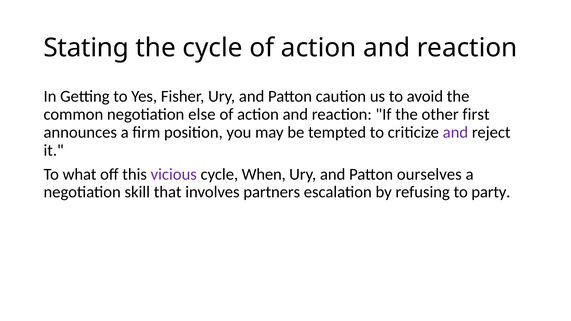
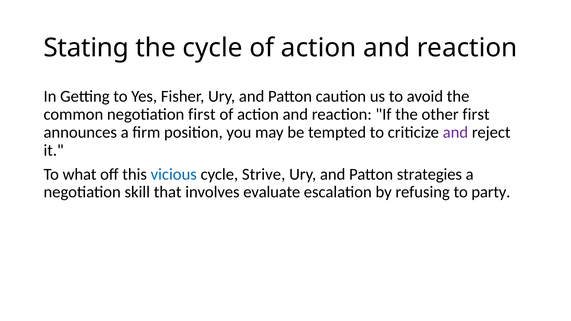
negotiation else: else -> first
vicious colour: purple -> blue
When: When -> Strive
ourselves: ourselves -> strategies
partners: partners -> evaluate
